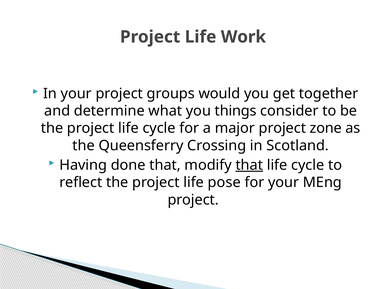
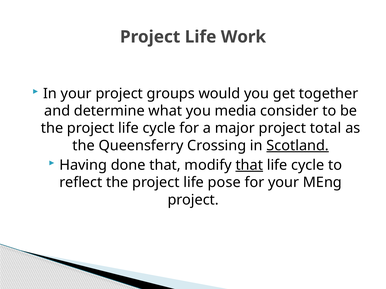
things: things -> media
zone: zone -> total
Scotland underline: none -> present
